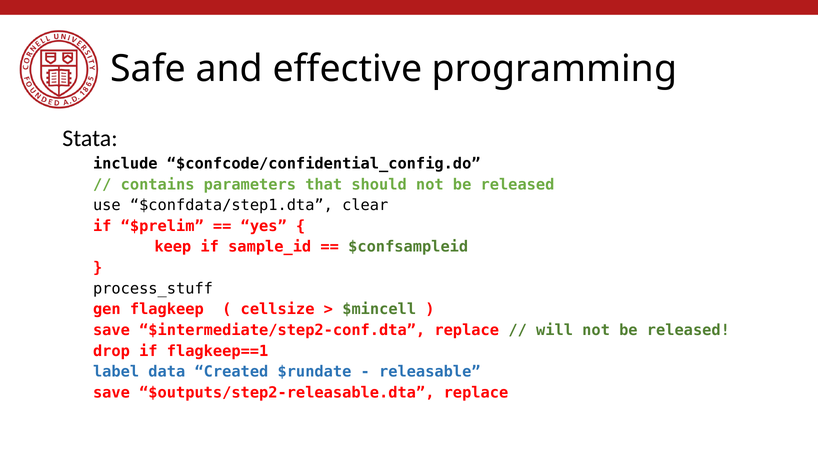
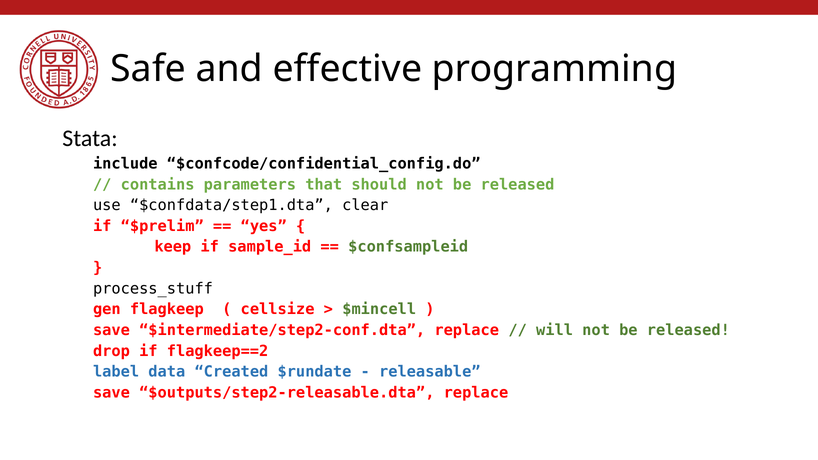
flagkeep==1: flagkeep==1 -> flagkeep==2
